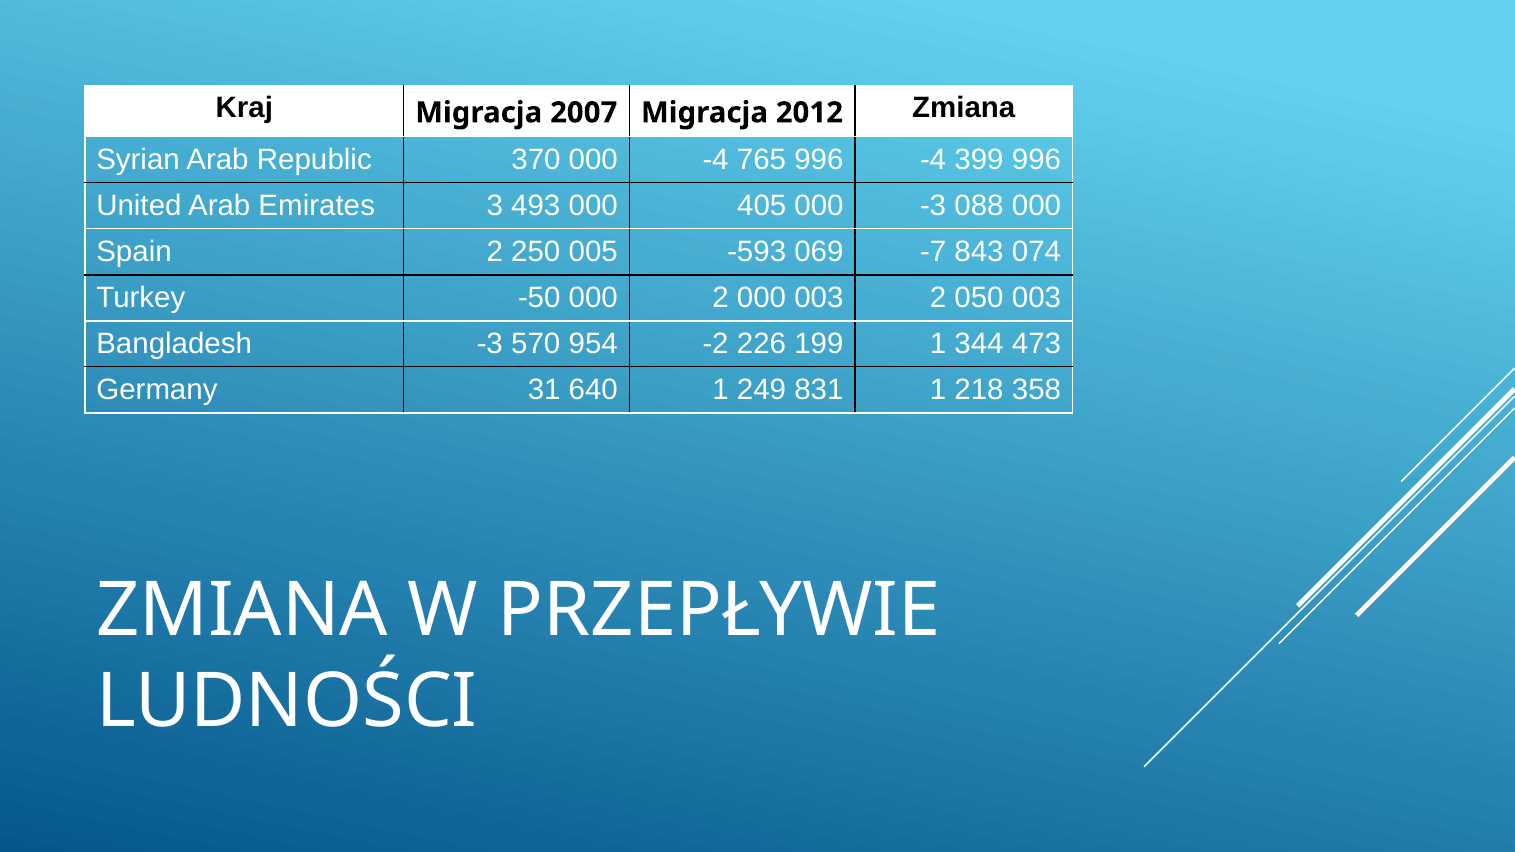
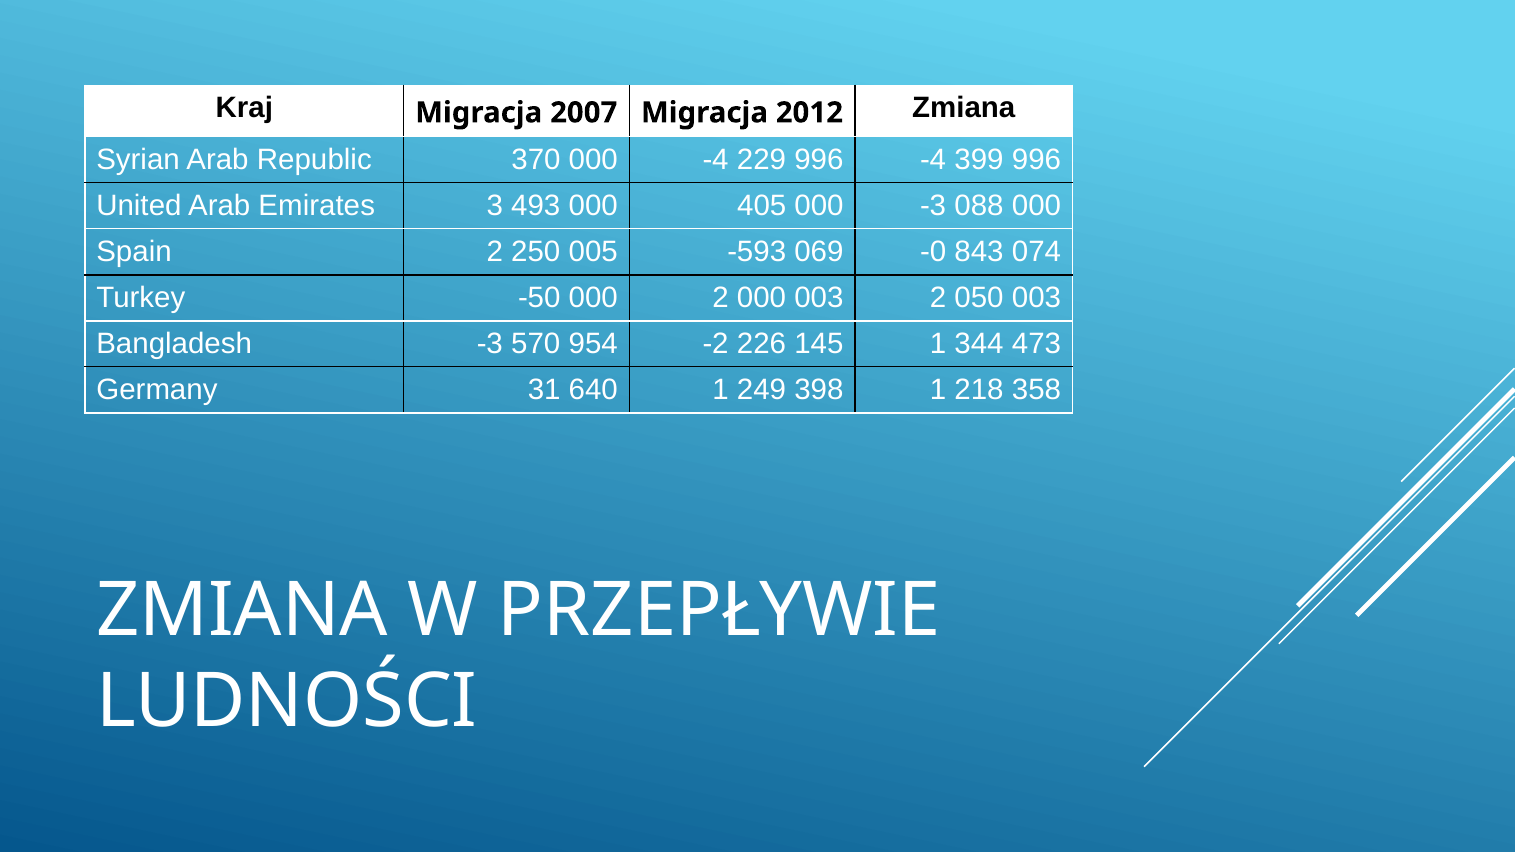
765: 765 -> 229
-7: -7 -> -0
199: 199 -> 145
831: 831 -> 398
